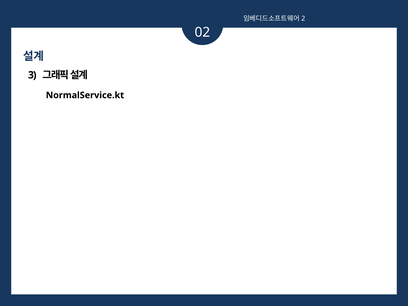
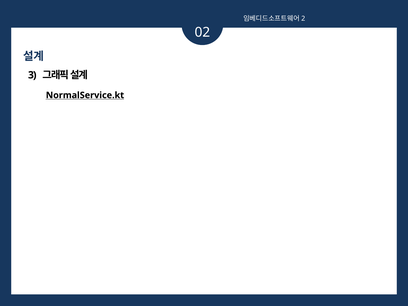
NormalService.kt underline: none -> present
